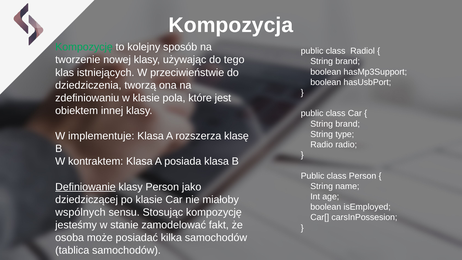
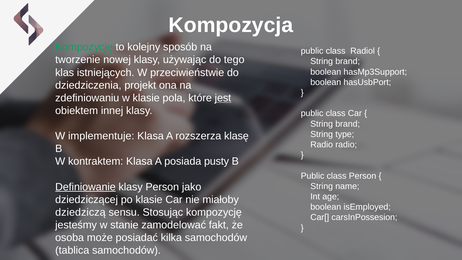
tworzą: tworzą -> projekt
jest underline: none -> present
posiada klasa: klasa -> pusty
wspólnych: wspólnych -> dziedziczą
